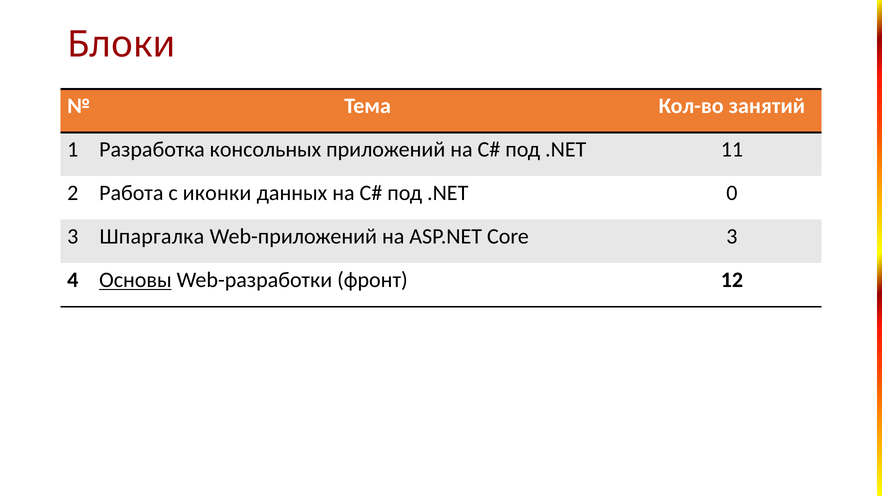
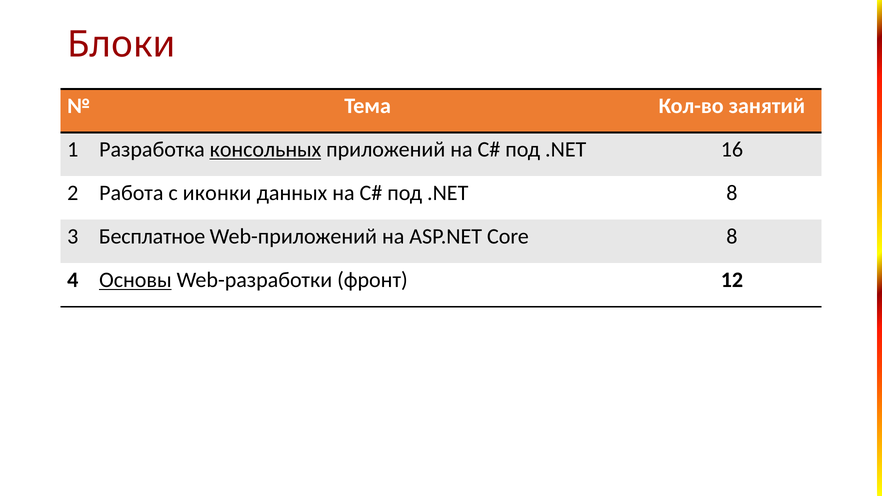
консольных underline: none -> present
11: 11 -> 16
.NET 0: 0 -> 8
Шпаргалка: Шпаргалка -> Бесплатное
Core 3: 3 -> 8
